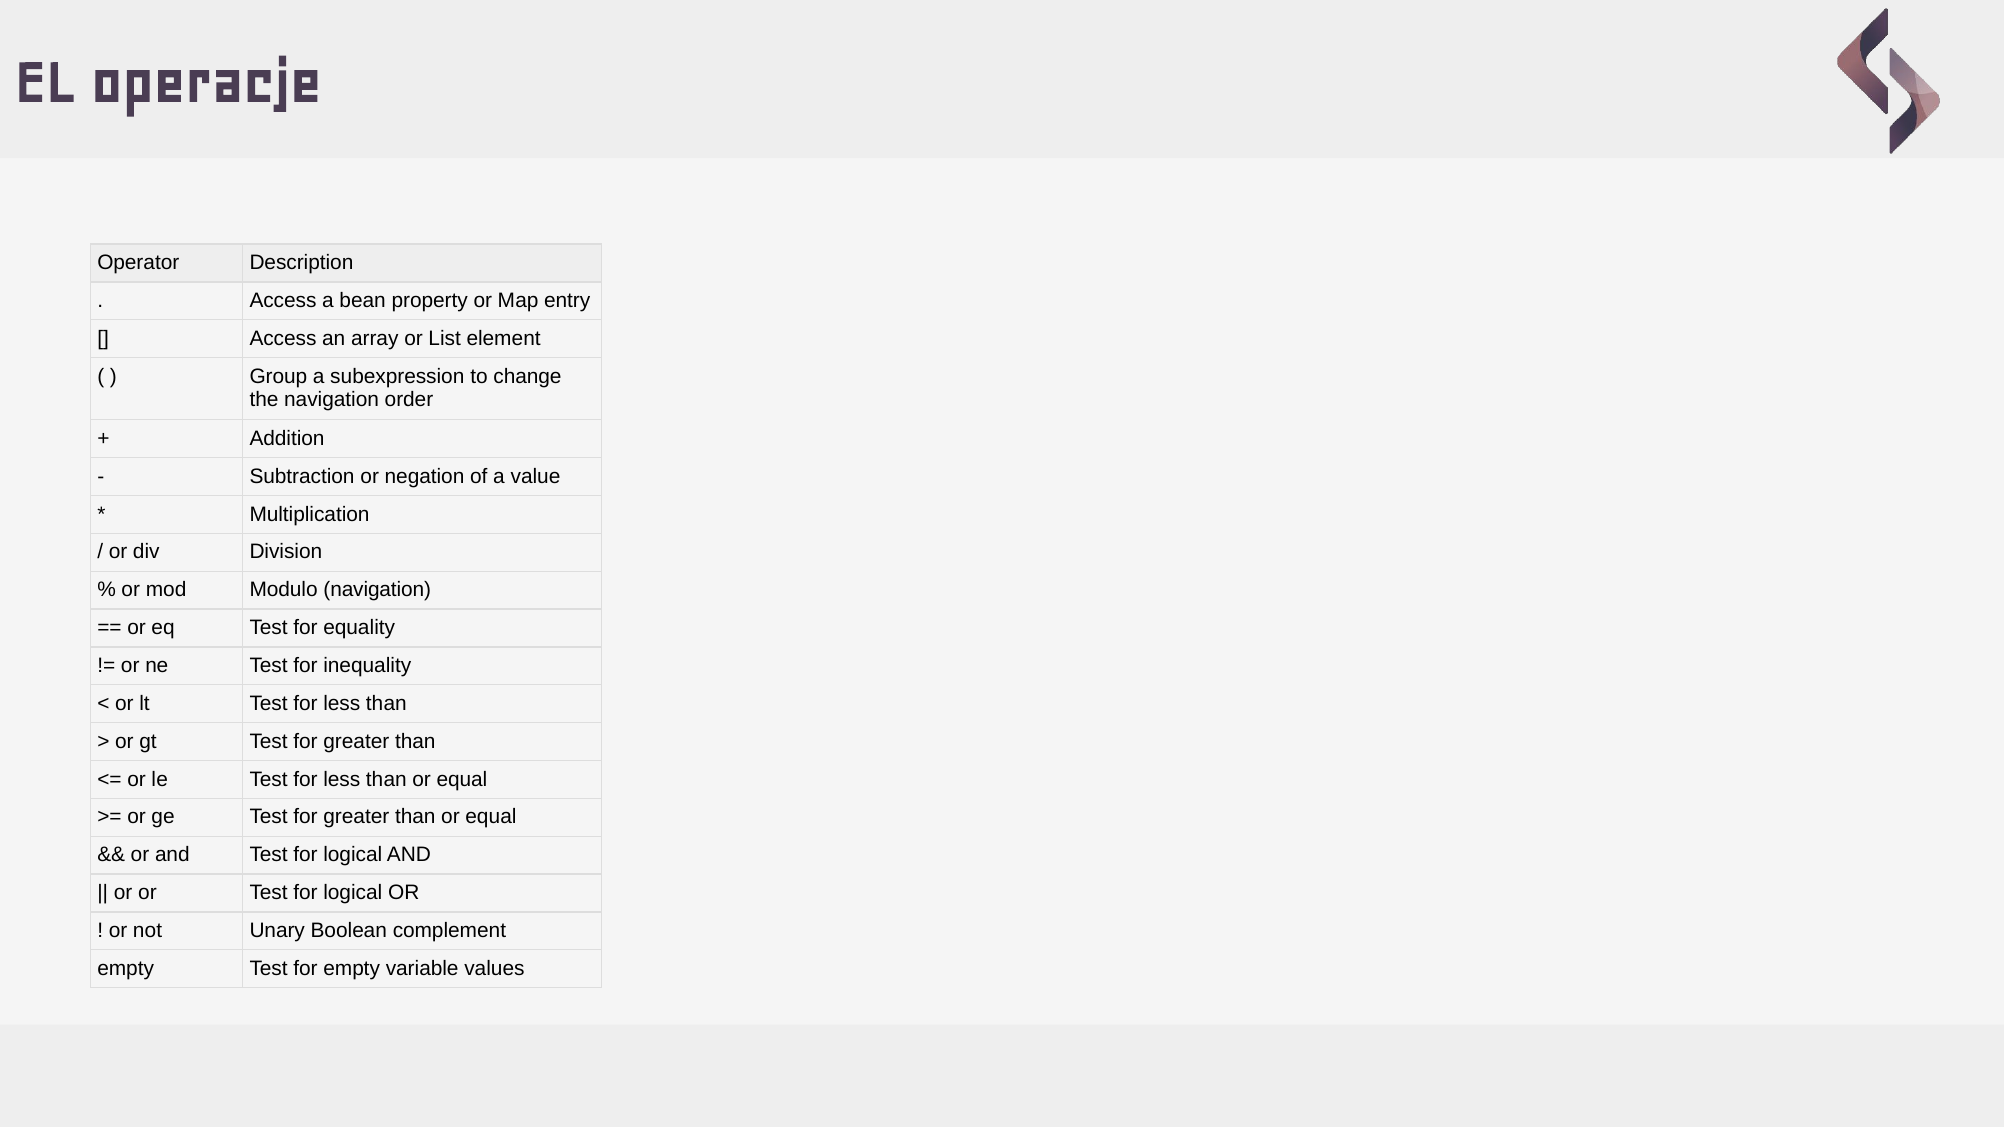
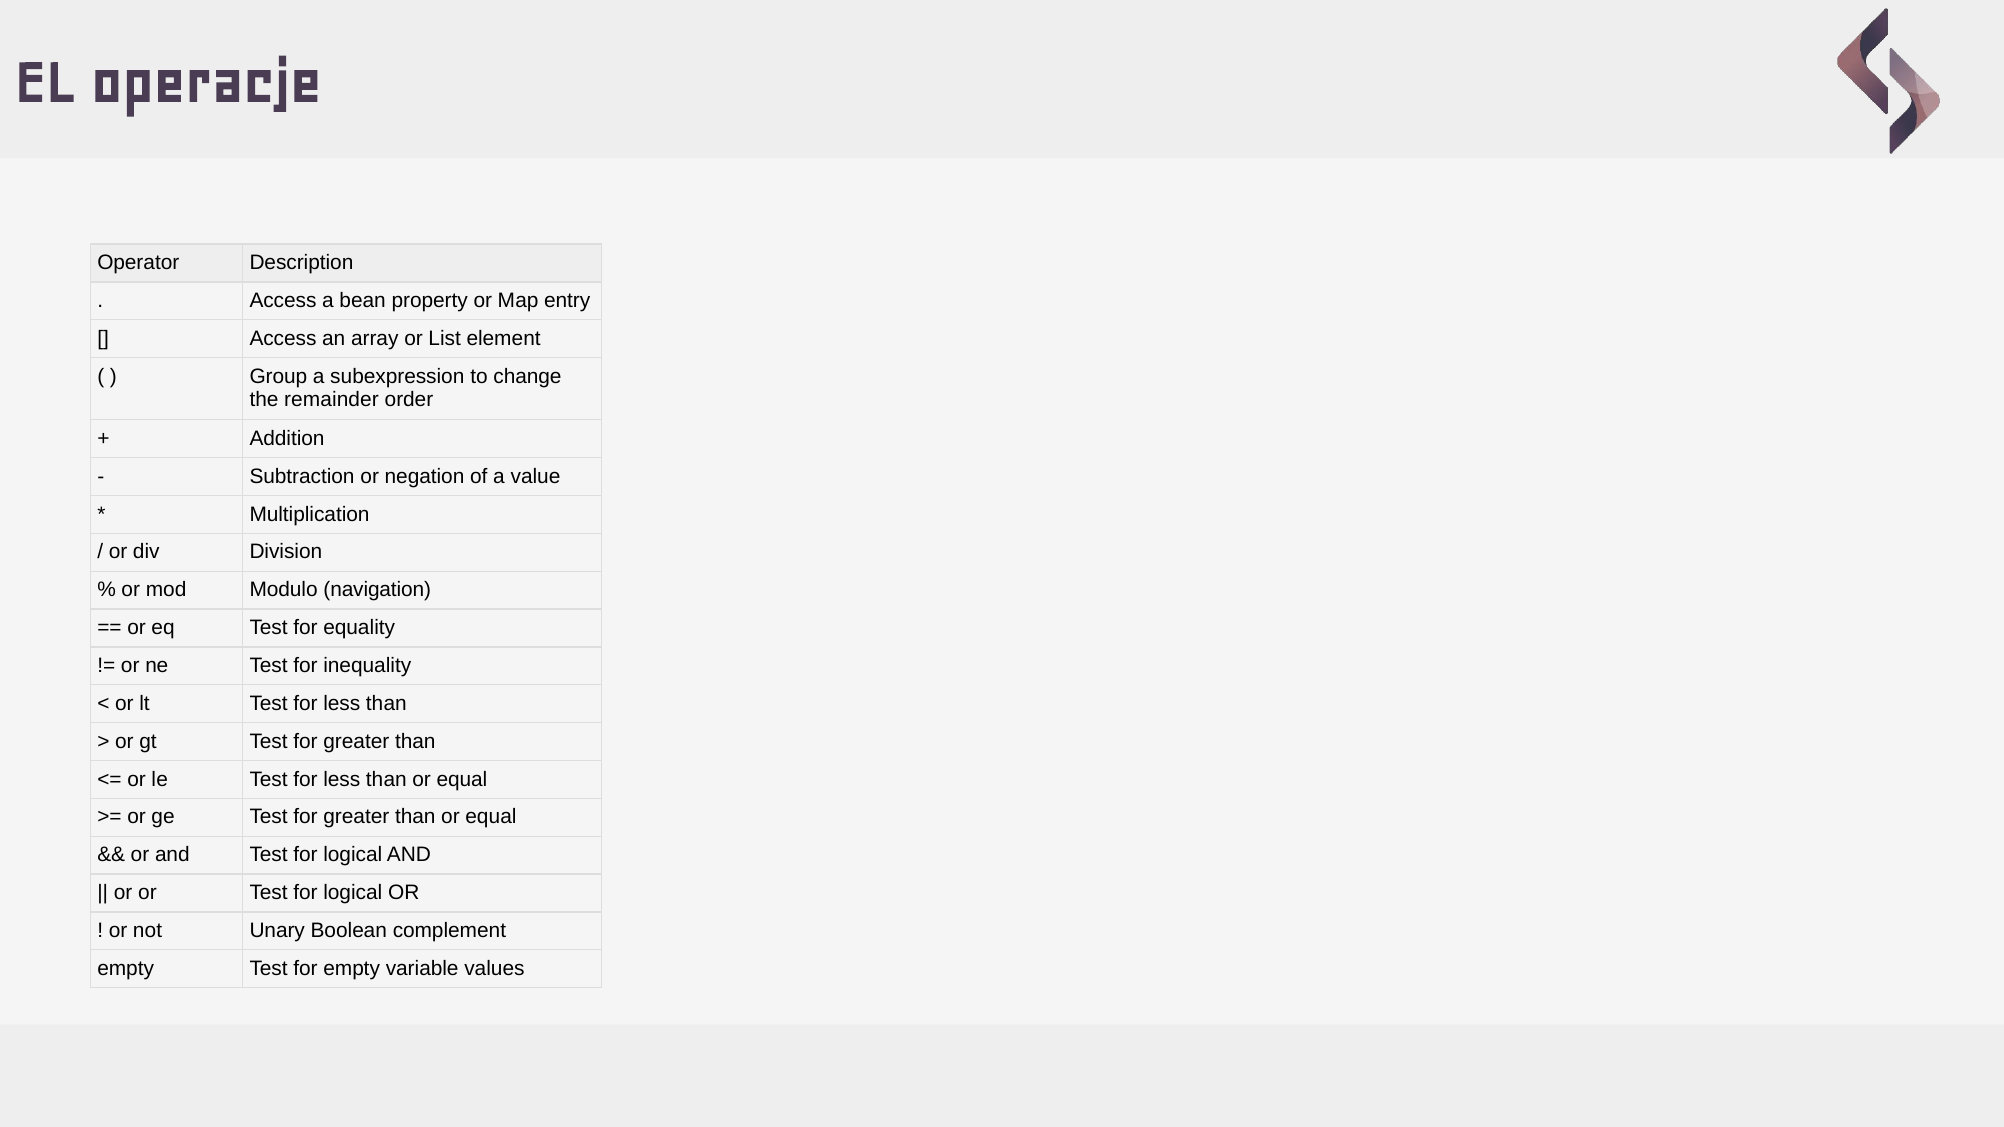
the navigation: navigation -> remainder
